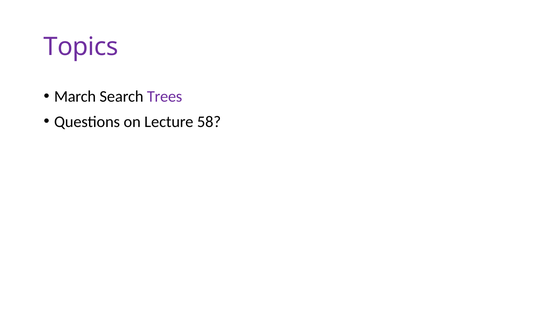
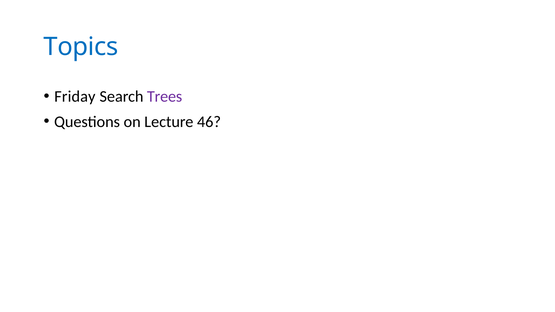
Topics colour: purple -> blue
March: March -> Friday
58: 58 -> 46
